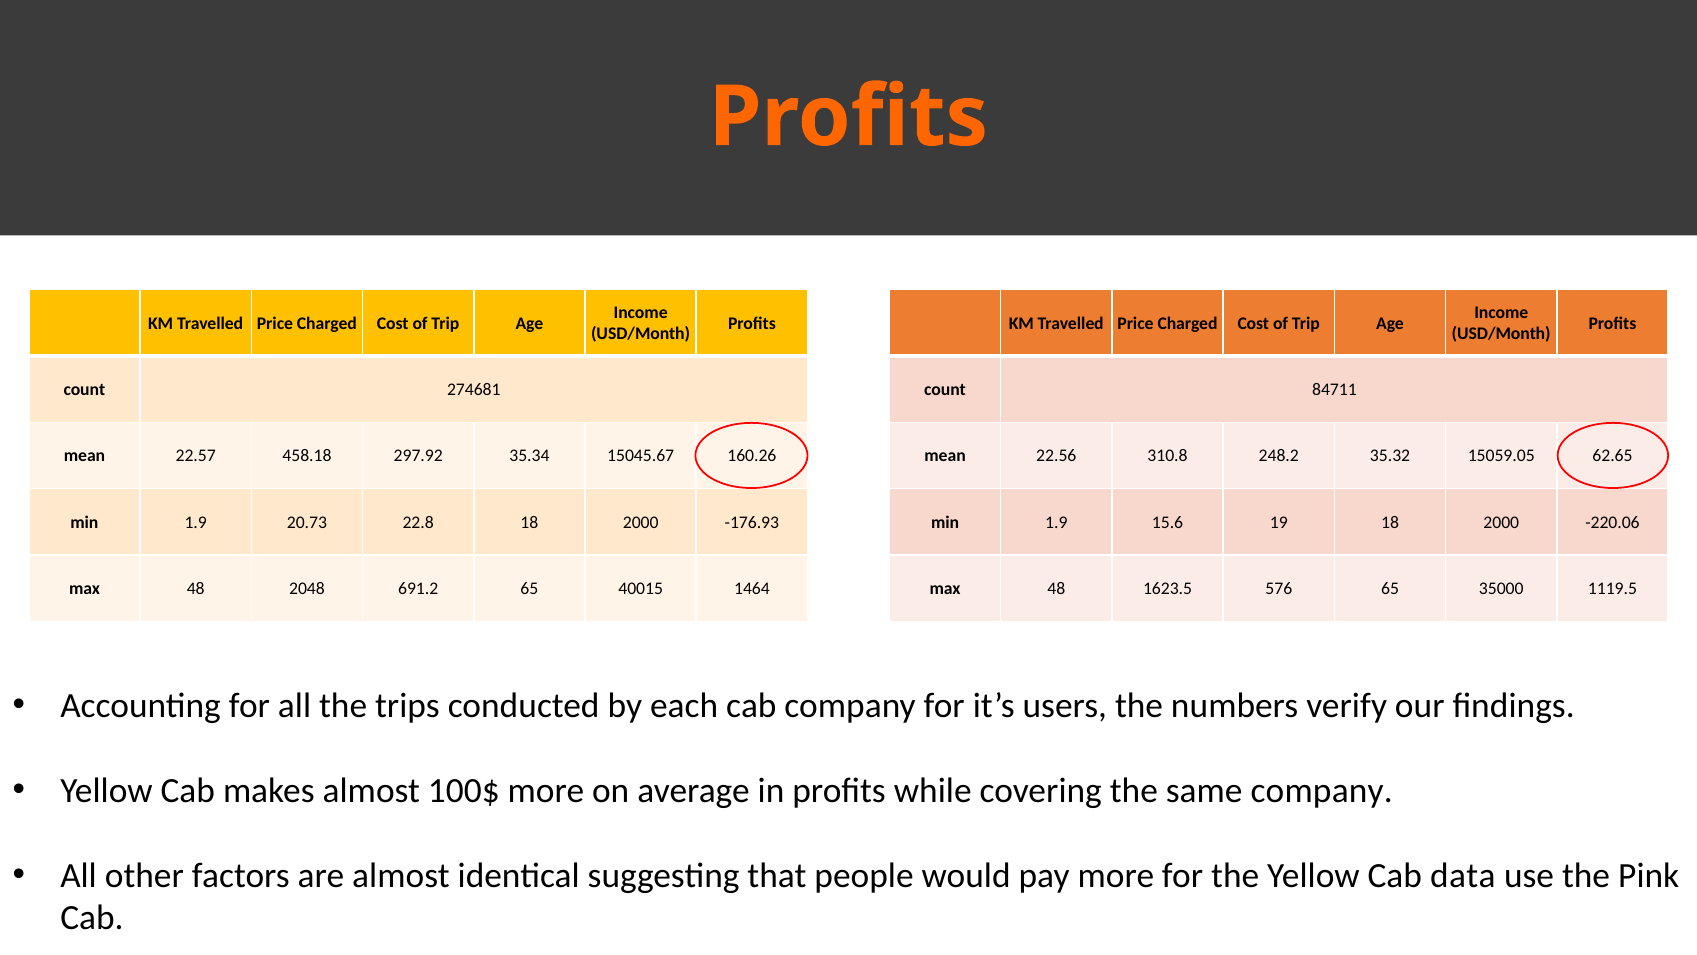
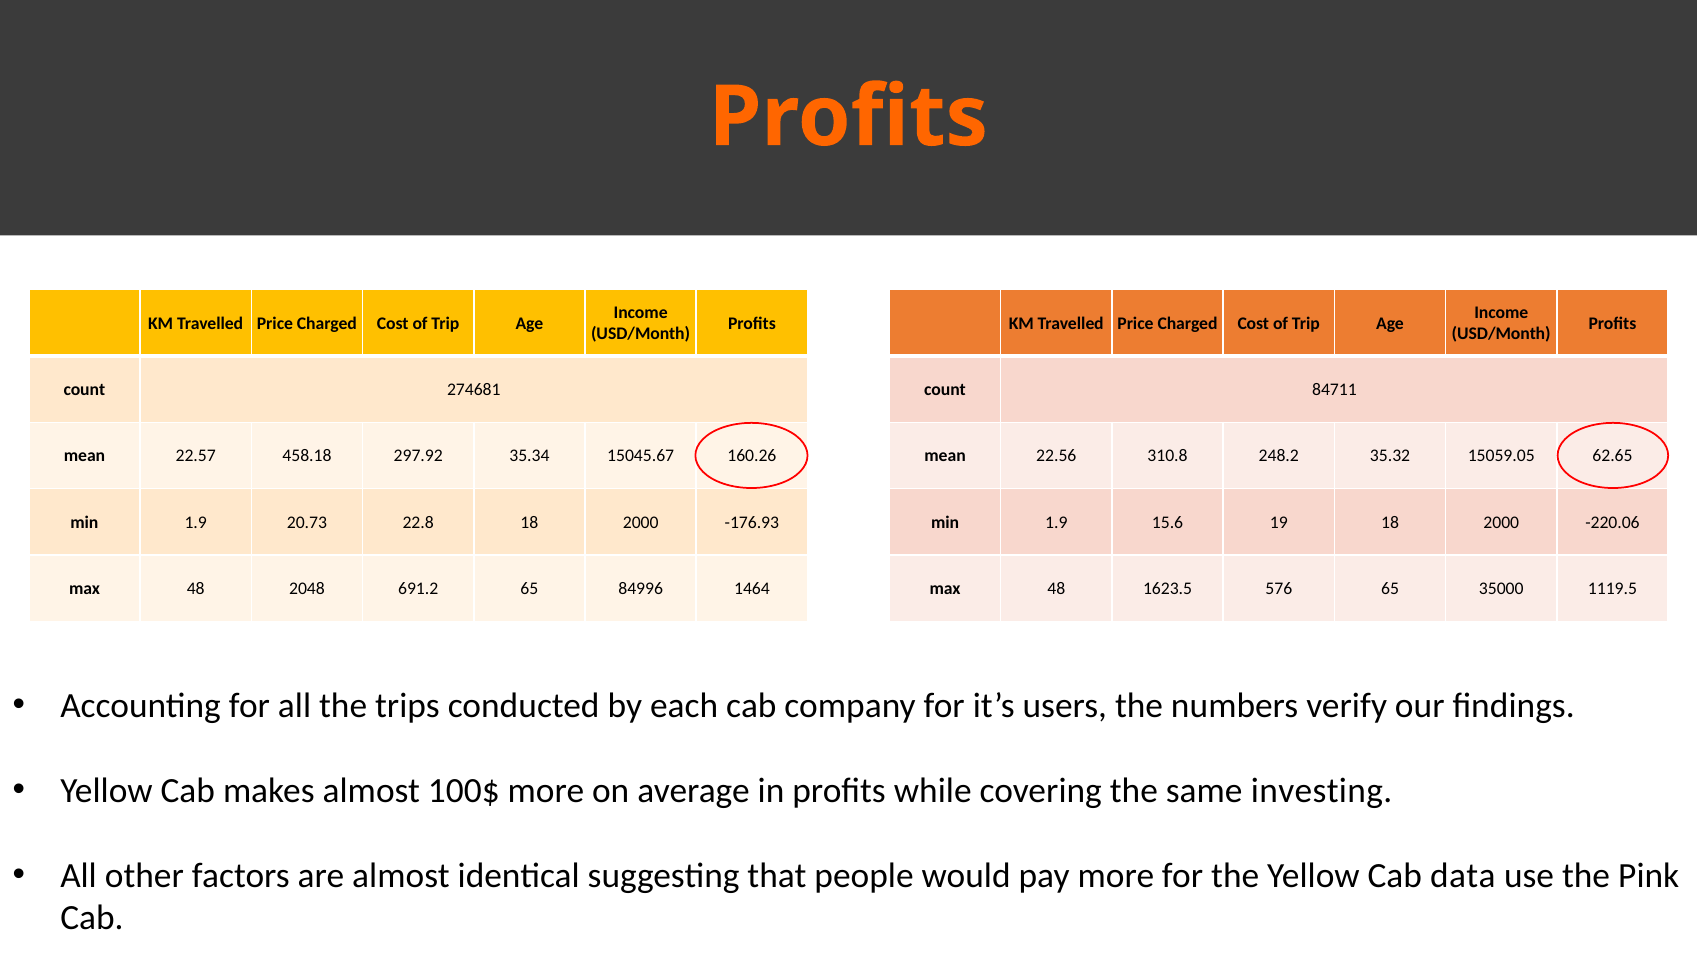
40015: 40015 -> 84996
same company: company -> investing
